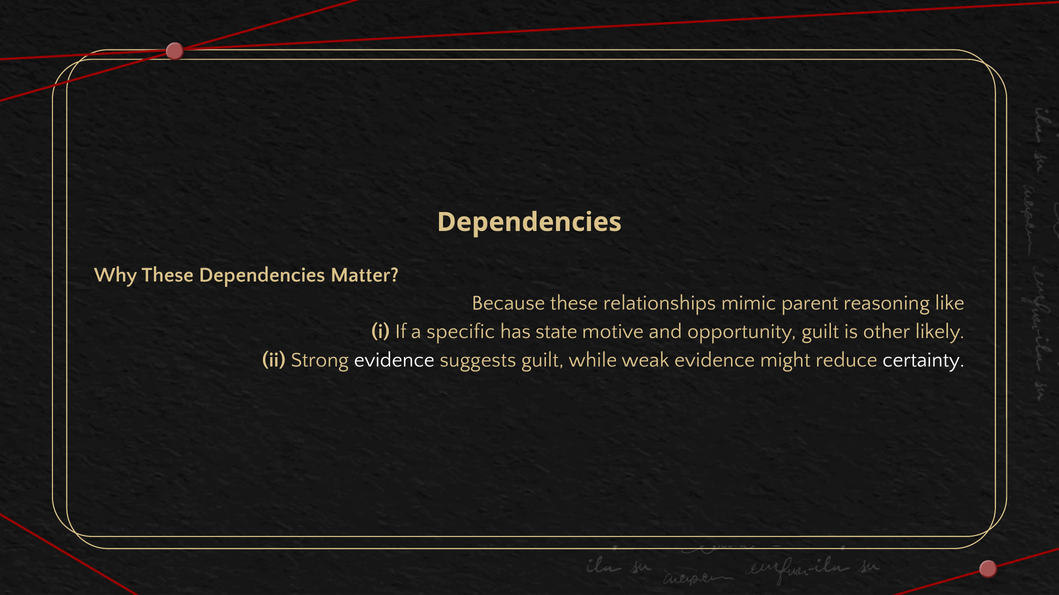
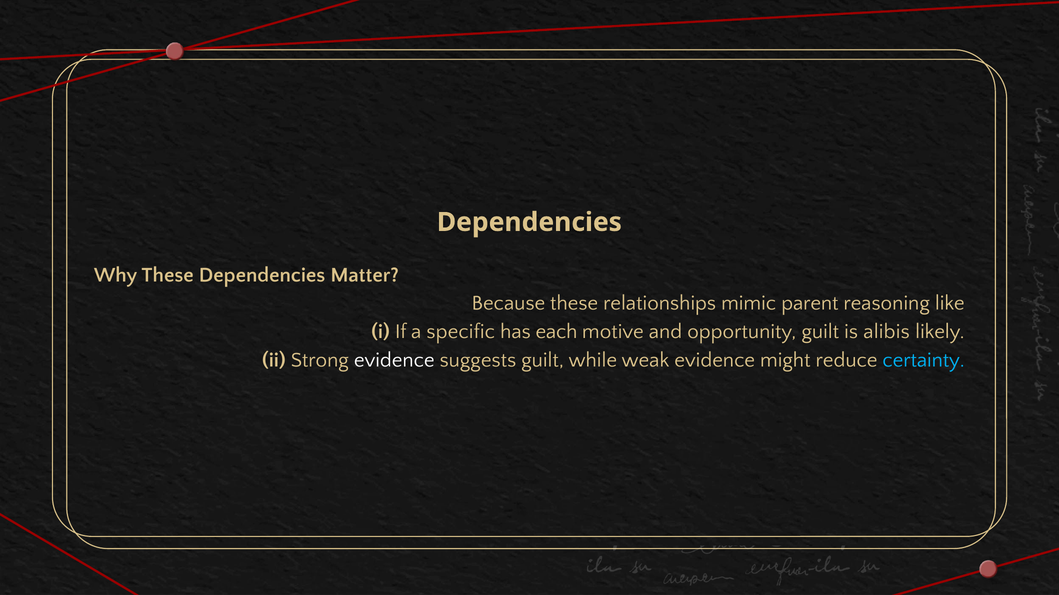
state: state -> each
other: other -> alibis
certainty colour: white -> light blue
